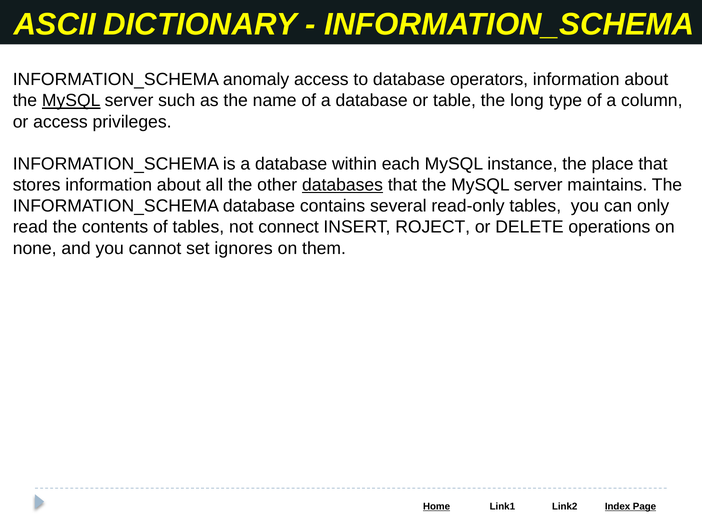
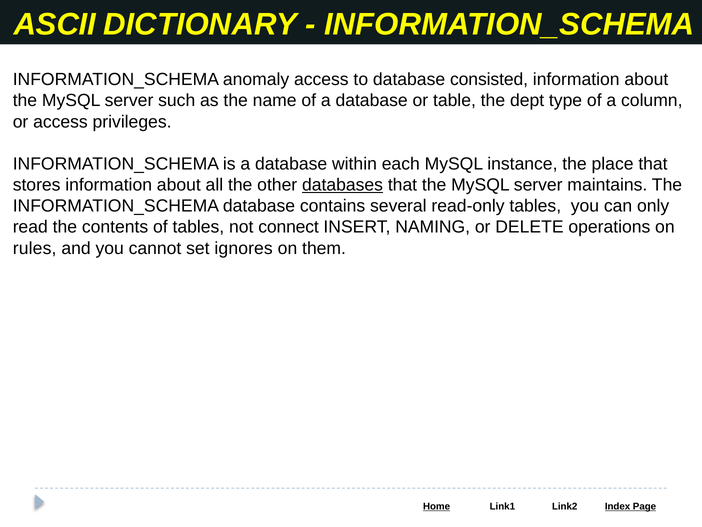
operators: operators -> consisted
MySQL at (71, 101) underline: present -> none
long: long -> dept
ROJECT: ROJECT -> NAMING
none: none -> rules
